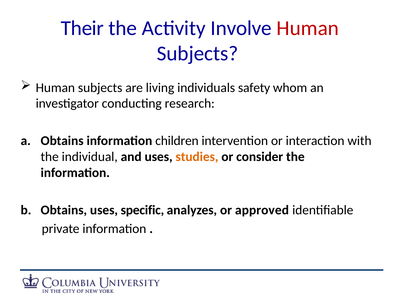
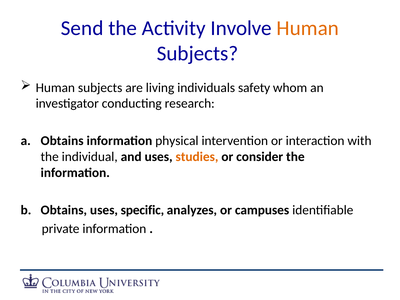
Their: Their -> Send
Human at (308, 28) colour: red -> orange
children: children -> physical
approved: approved -> campuses
